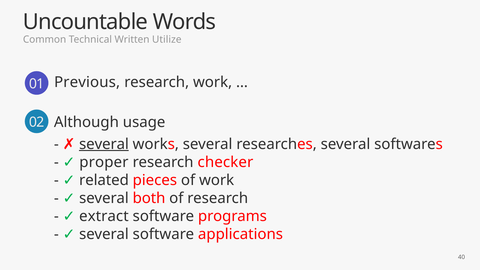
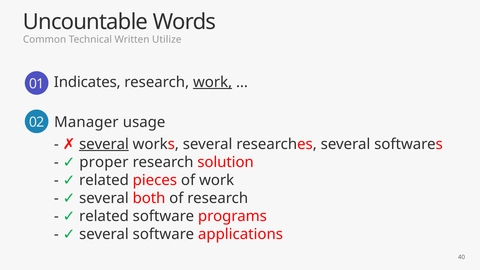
Previous: Previous -> Indicates
work at (213, 82) underline: none -> present
Although: Although -> Manager
checker: checker -> solution
extract at (104, 216): extract -> related
